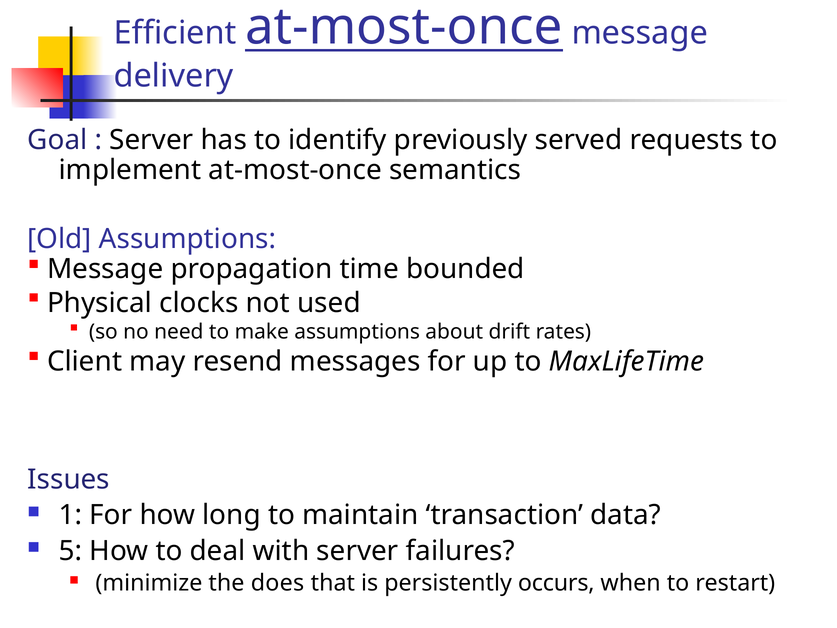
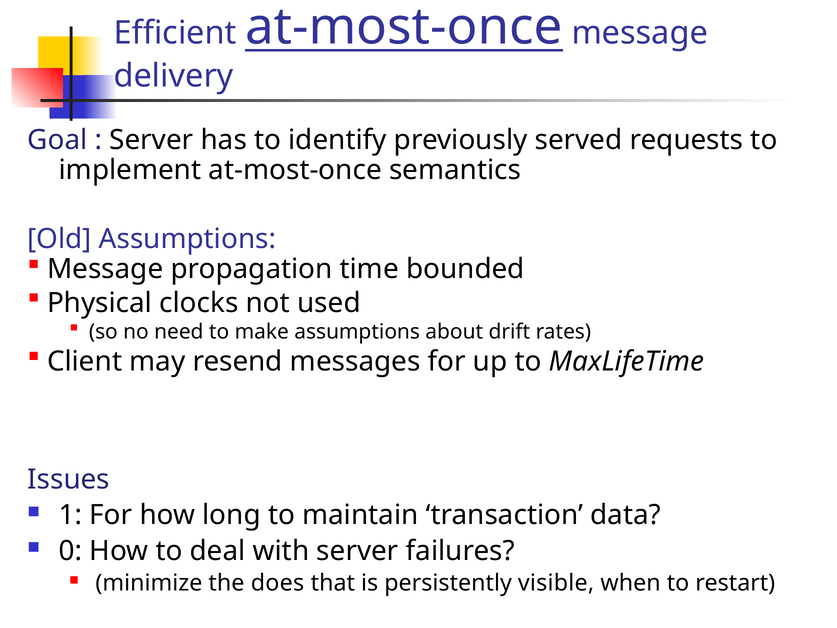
5: 5 -> 0
occurs: occurs -> visible
